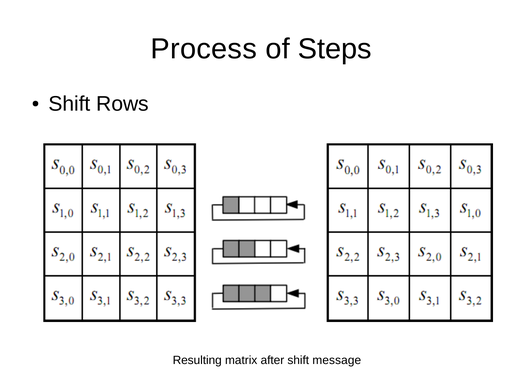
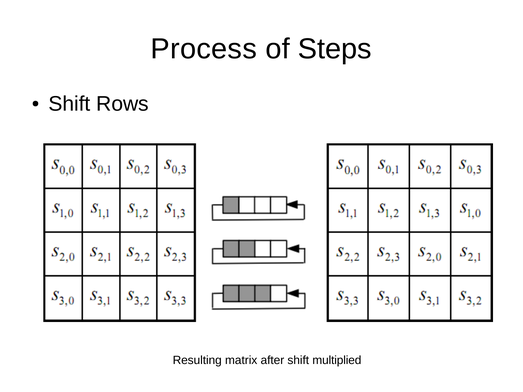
message: message -> multiplied
